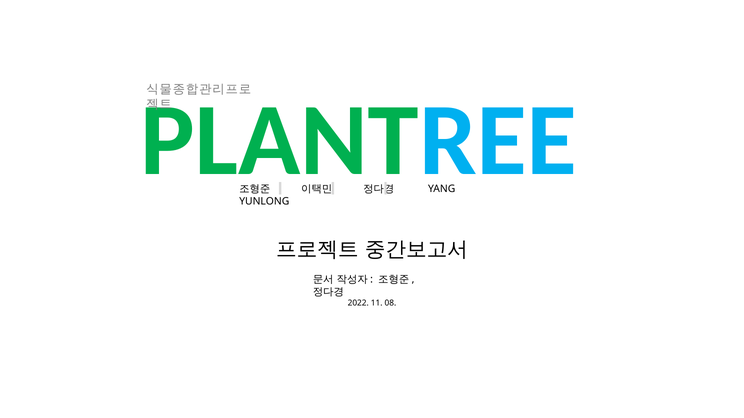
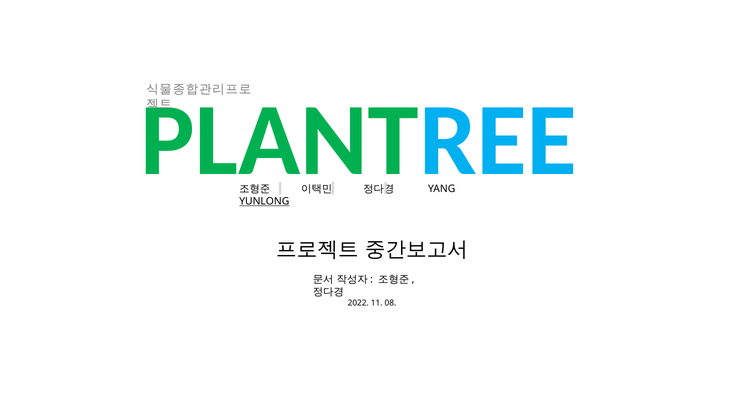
YUNLONG underline: none -> present
